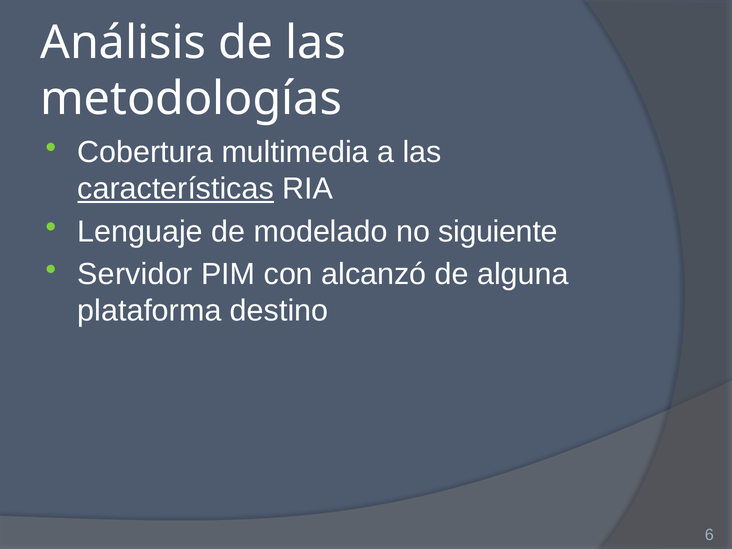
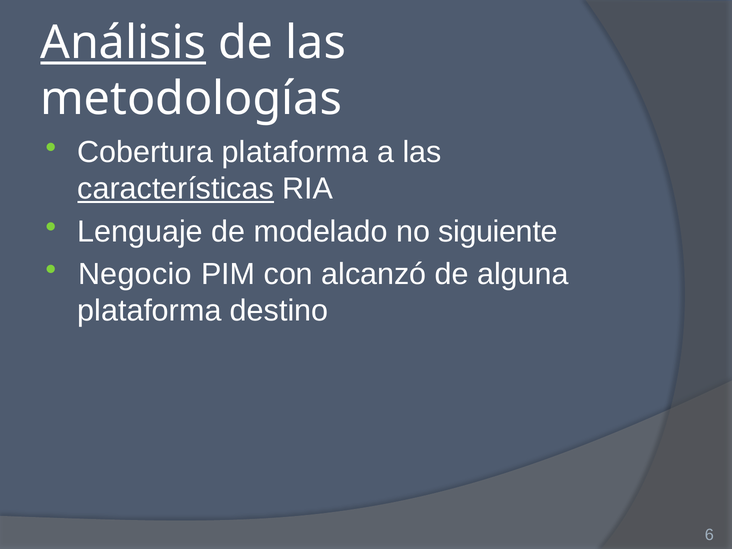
Análisis underline: none -> present
Cobertura multimedia: multimedia -> plataforma
Servidor: Servidor -> Negocio
